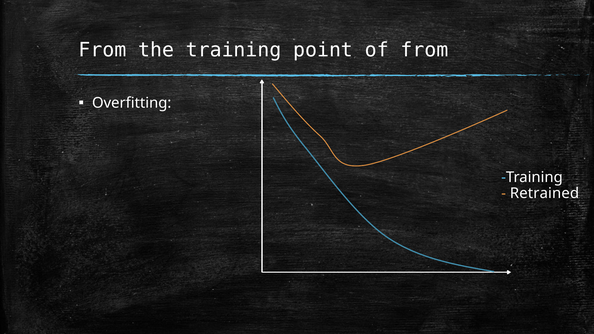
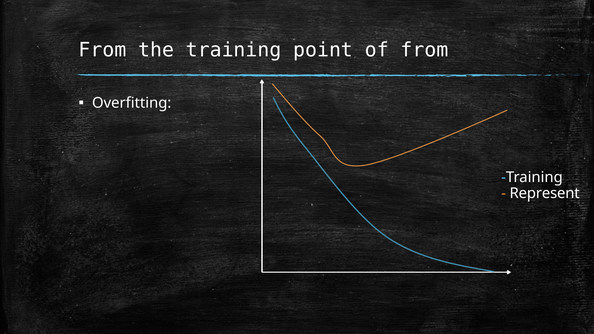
Retrained: Retrained -> Represent
